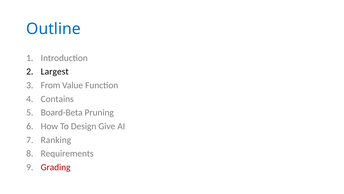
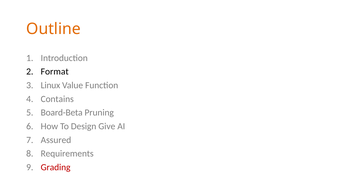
Outline colour: blue -> orange
Largest: Largest -> Format
From: From -> Linux
Ranking: Ranking -> Assured
